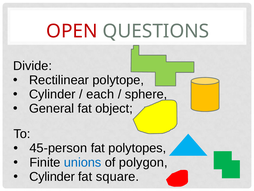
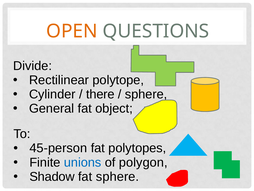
OPEN colour: red -> orange
each: each -> there
Cylinder at (52, 176): Cylinder -> Shadow
fat square: square -> sphere
